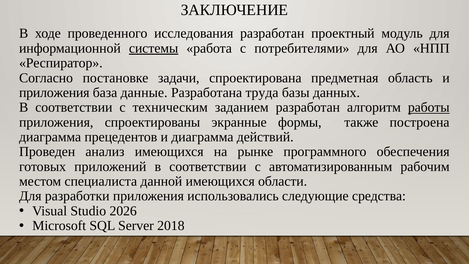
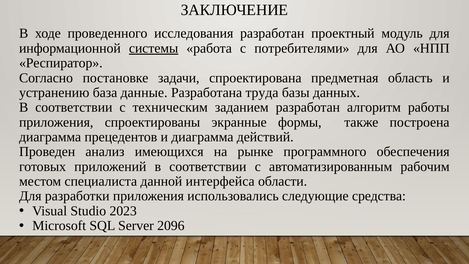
приложения at (54, 93): приложения -> устранению
работы underline: present -> none
данной имеющихся: имеющихся -> интерфейса
2026: 2026 -> 2023
2018: 2018 -> 2096
